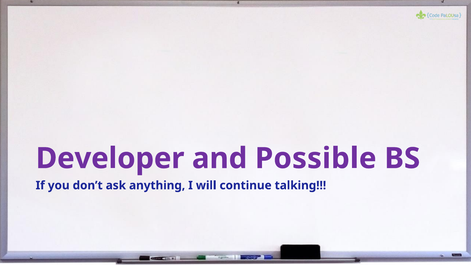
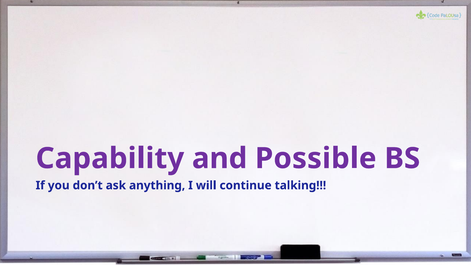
Developer: Developer -> Capability
